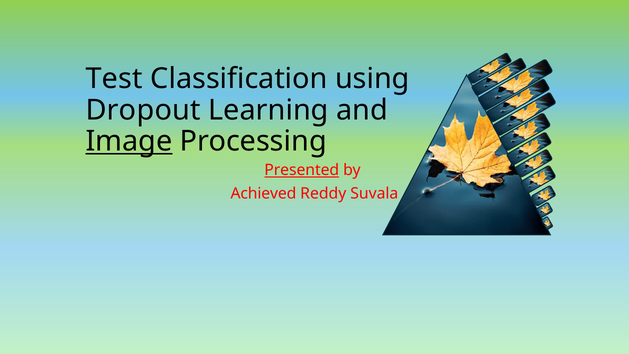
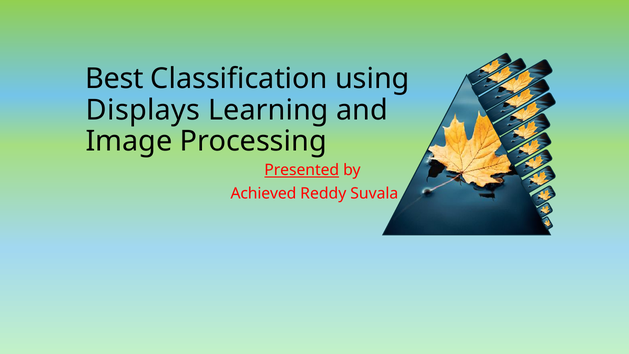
Test: Test -> Best
Dropout: Dropout -> Displays
Image underline: present -> none
